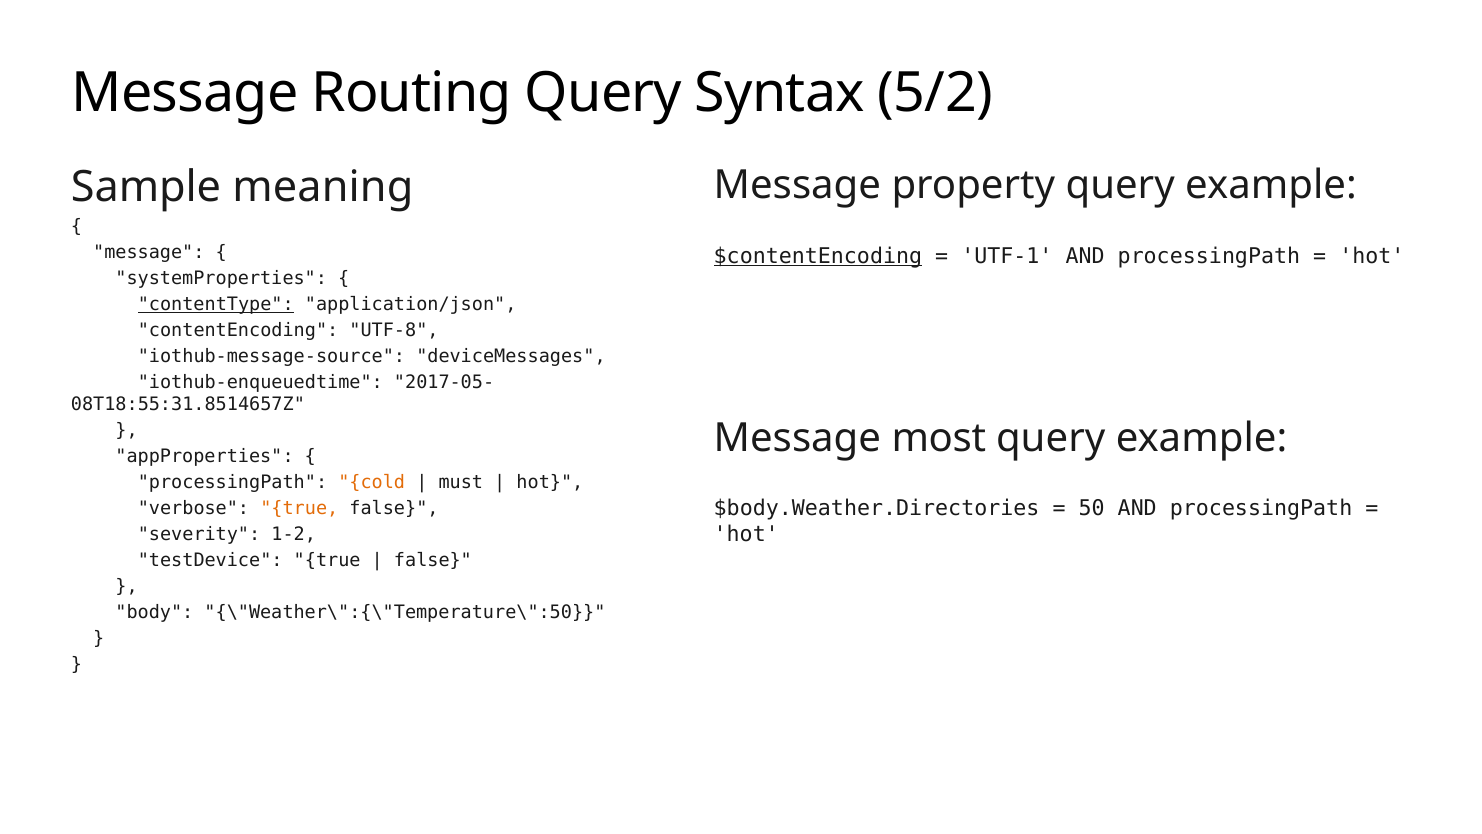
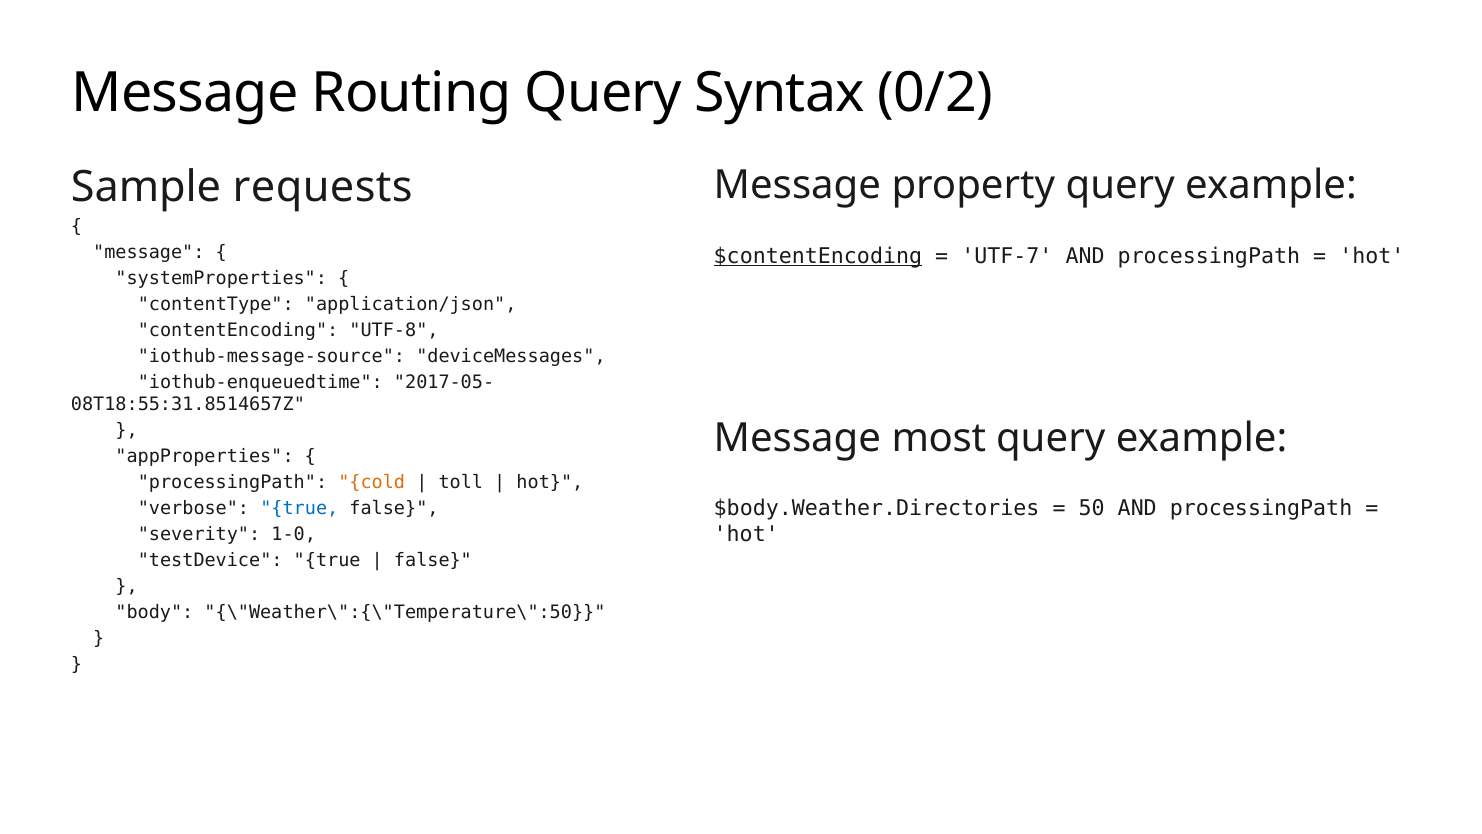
5/2: 5/2 -> 0/2
meaning: meaning -> requests
UTF-1: UTF-1 -> UTF-7
contentType underline: present -> none
must: must -> toll
true at (299, 508) colour: orange -> blue
1-2: 1-2 -> 1-0
